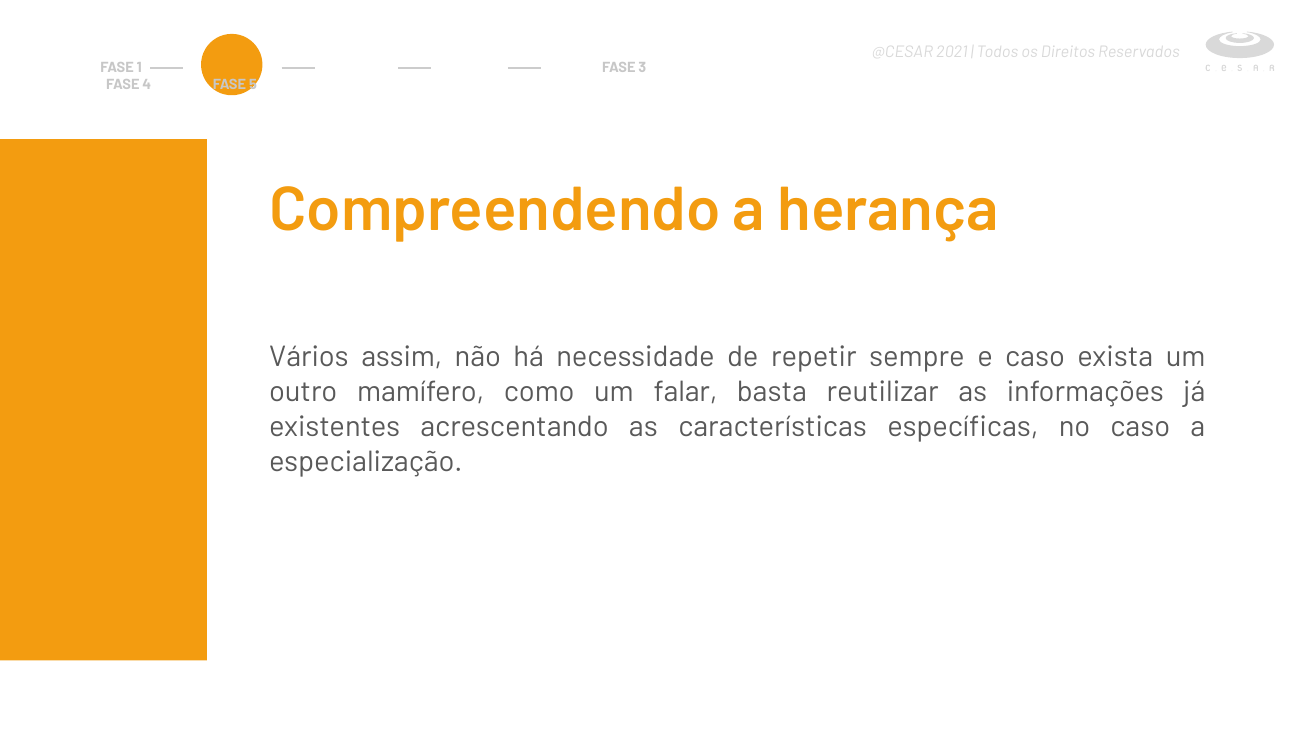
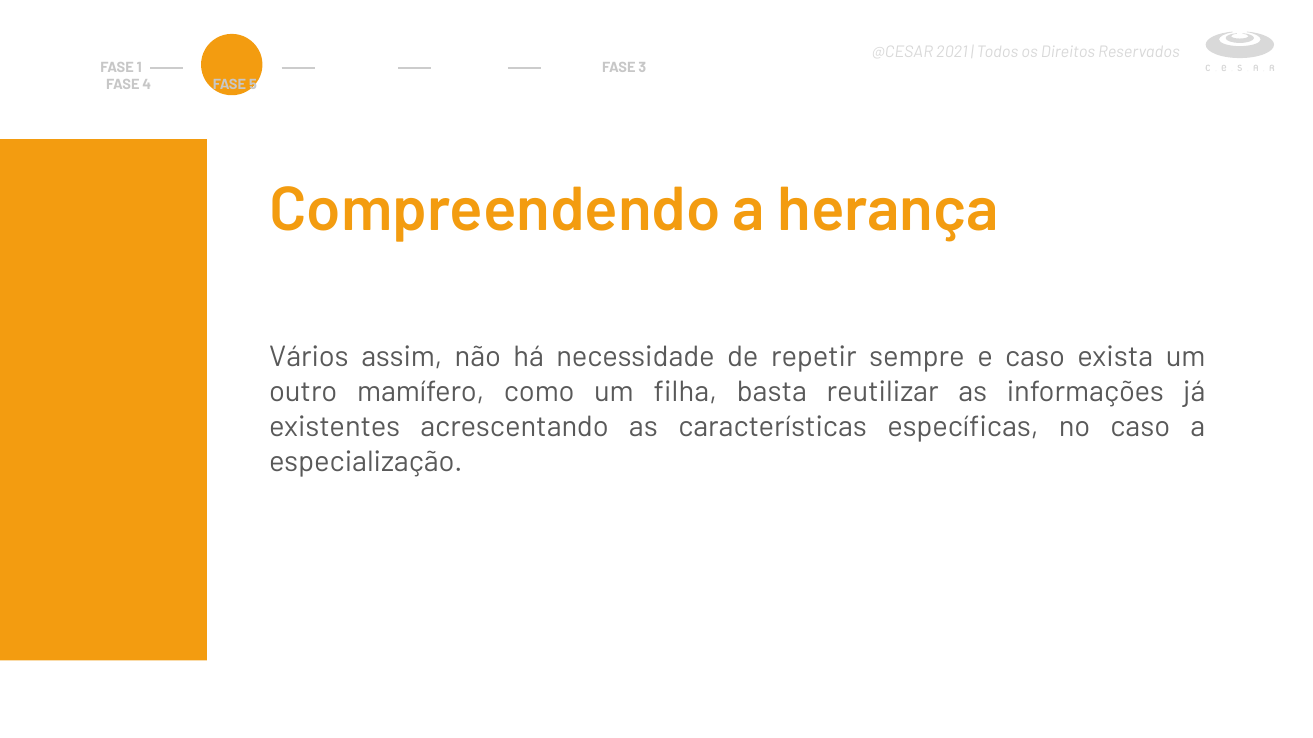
falar: falar -> filha
